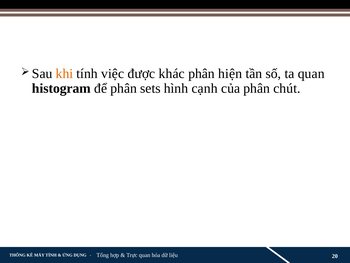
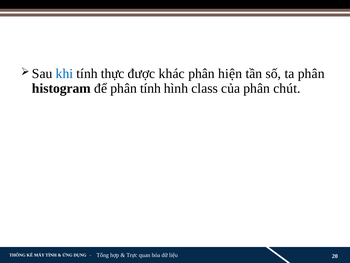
khi colour: orange -> blue
việc: việc -> thực
ta quan: quan -> phân
phân sets: sets -> tính
cạnh: cạnh -> class
